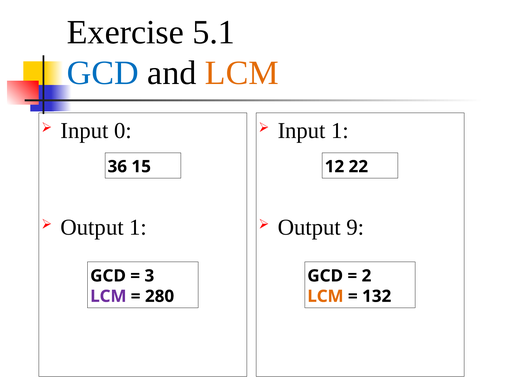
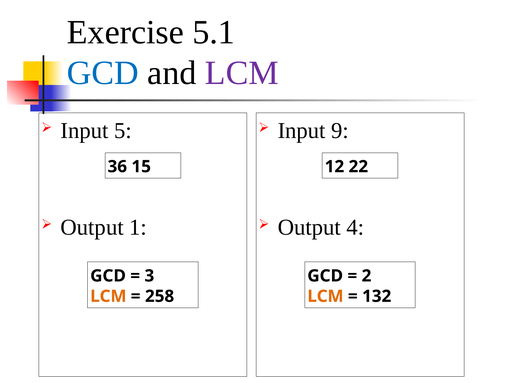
LCM at (242, 73) colour: orange -> purple
0: 0 -> 5
Input 1: 1 -> 9
9: 9 -> 4
LCM at (108, 296) colour: purple -> orange
280: 280 -> 258
